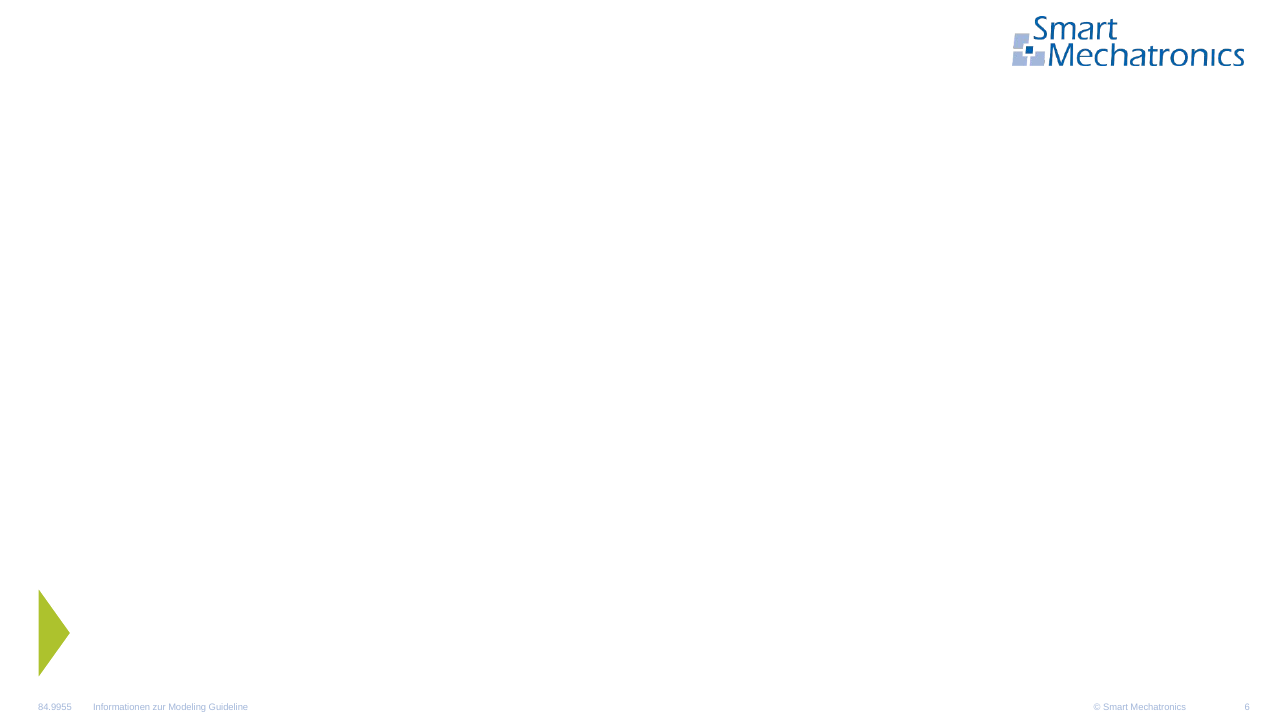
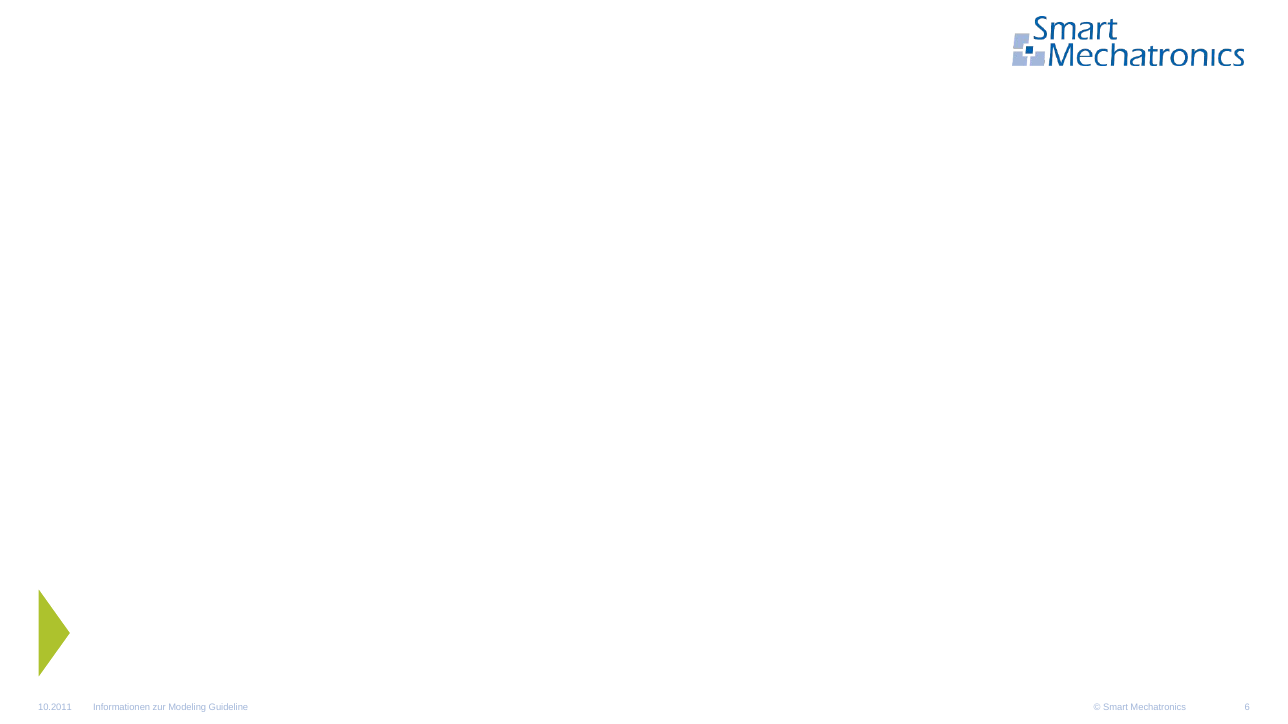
84.9955: 84.9955 -> 10.2011
